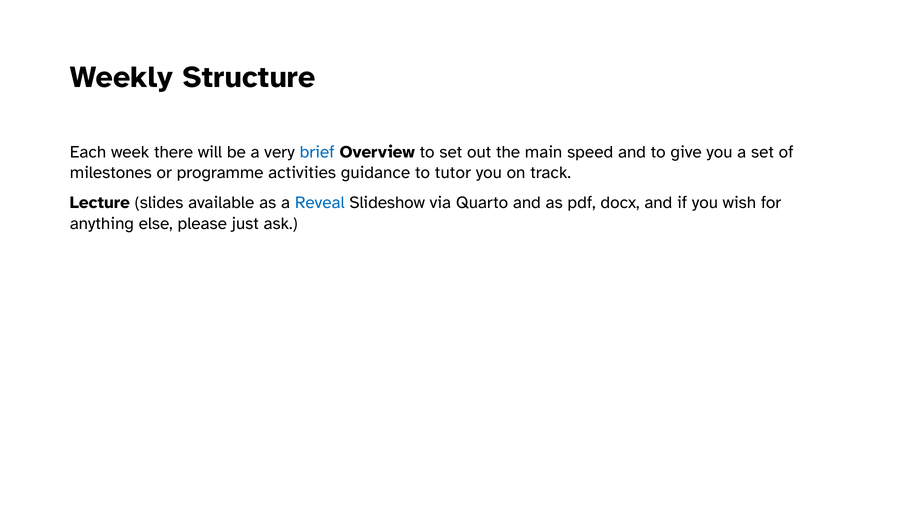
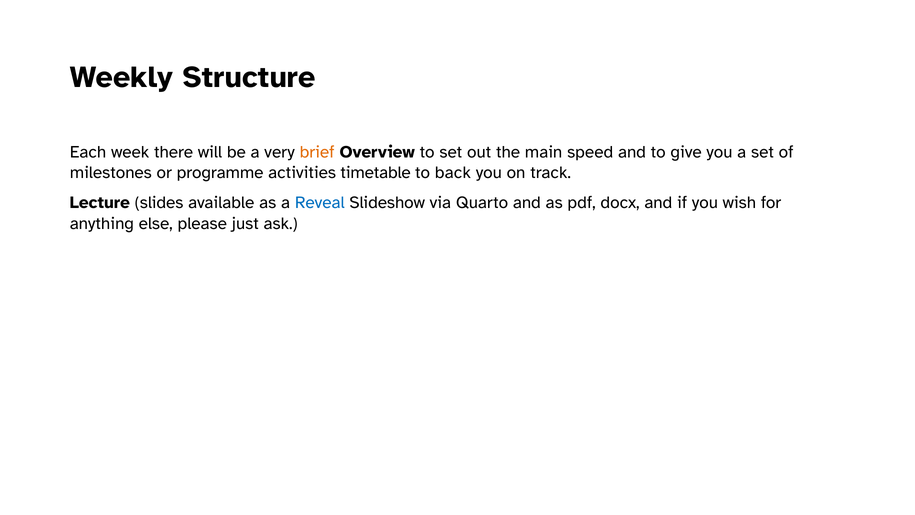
brief colour: blue -> orange
guidance: guidance -> timetable
tutor: tutor -> back
